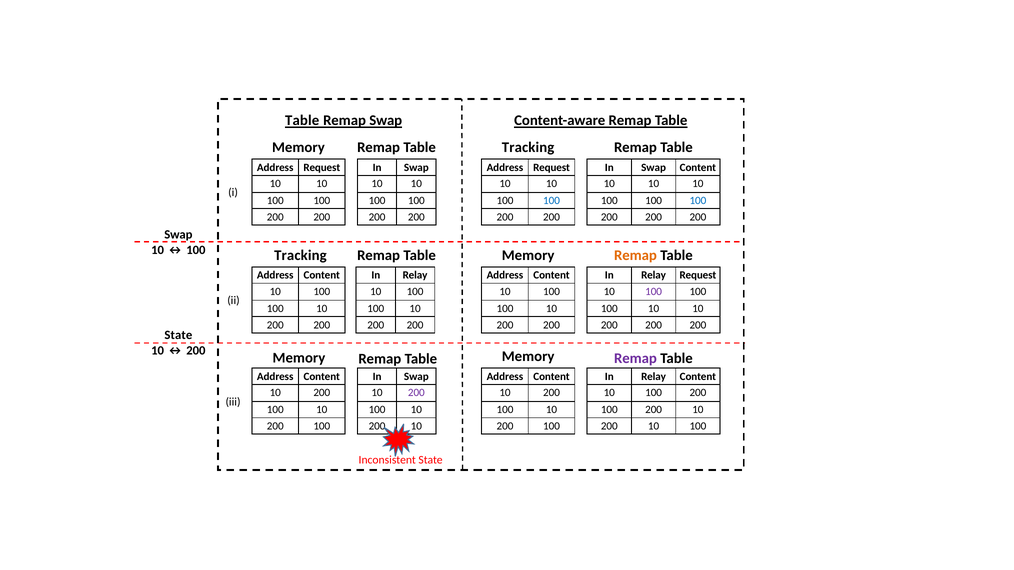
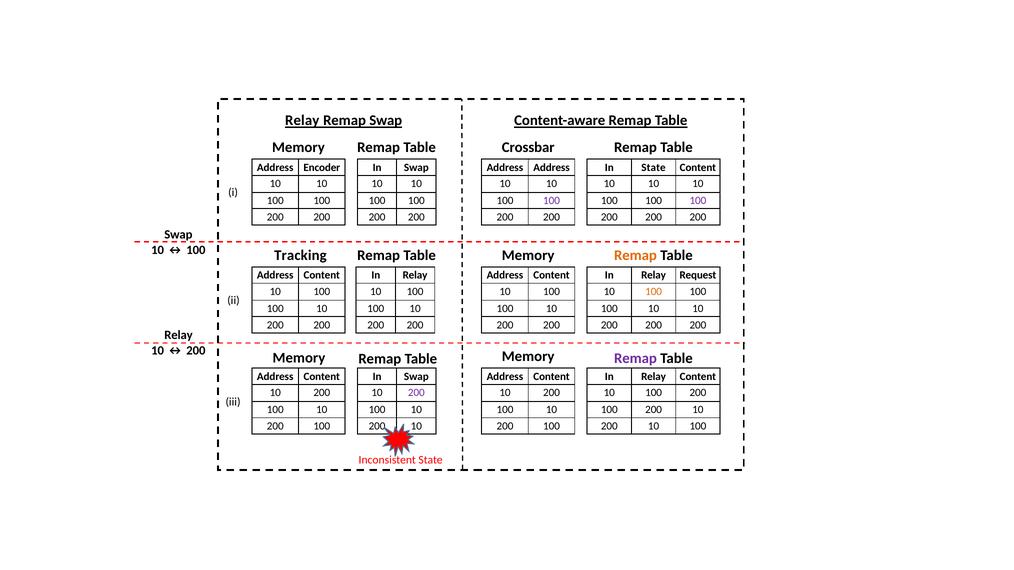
Table at (302, 121): Table -> Relay
Tracking at (528, 148): Tracking -> Crossbar
Request at (322, 168): Request -> Encoder
Request at (552, 168): Request -> Address
Swap at (654, 168): Swap -> State
100 at (552, 201) colour: blue -> purple
100 at (698, 201) colour: blue -> purple
100 at (654, 292) colour: purple -> orange
State at (178, 335): State -> Relay
